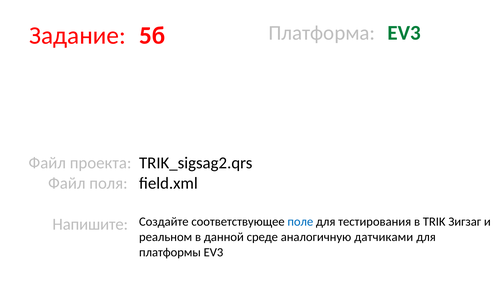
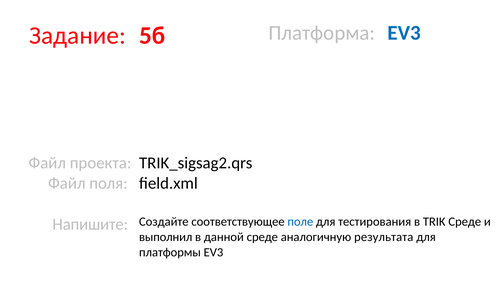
EV3 at (404, 33) colour: green -> blue
TRIK Зигзаг: Зигзаг -> Среде
реальном: реальном -> выполнил
датчиками: датчиками -> результата
